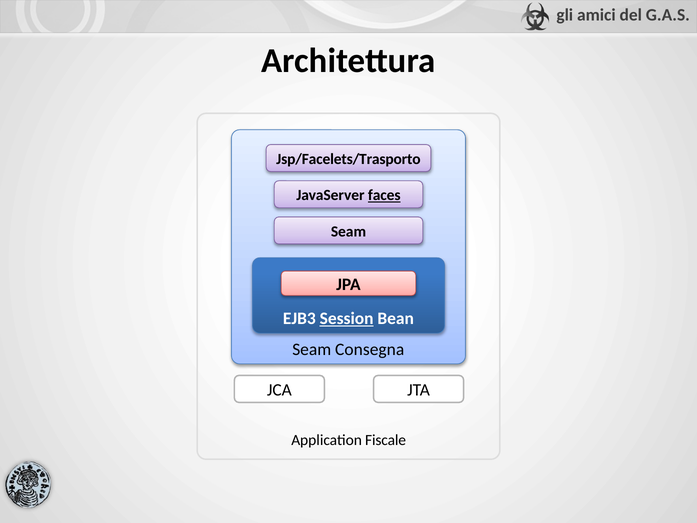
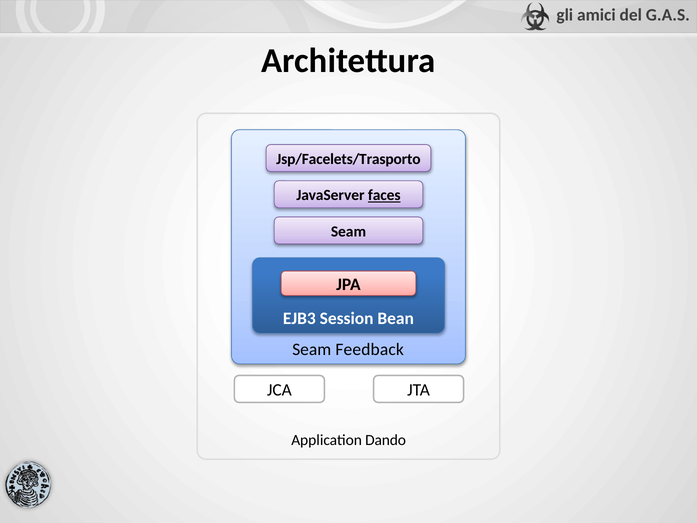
Session underline: present -> none
Consegna: Consegna -> Feedback
Fiscale: Fiscale -> Dando
